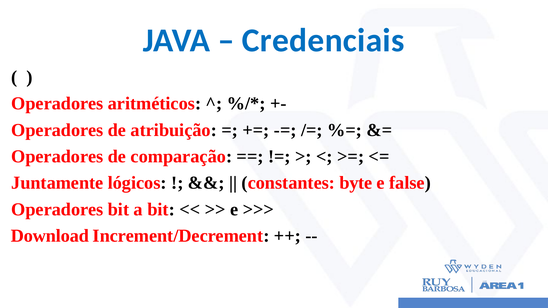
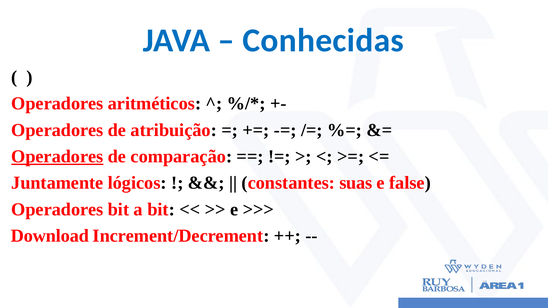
Credenciais: Credenciais -> Conhecidas
Operadores at (57, 157) underline: none -> present
byte: byte -> suas
